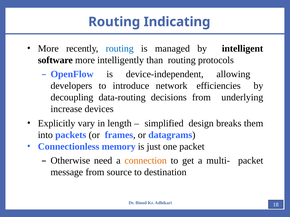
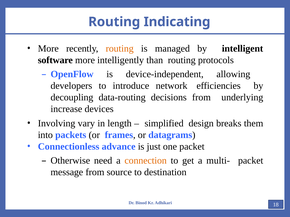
routing at (120, 49) colour: blue -> orange
Explicitly: Explicitly -> Involving
memory: memory -> advance
